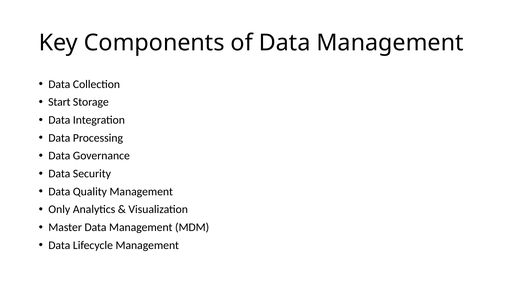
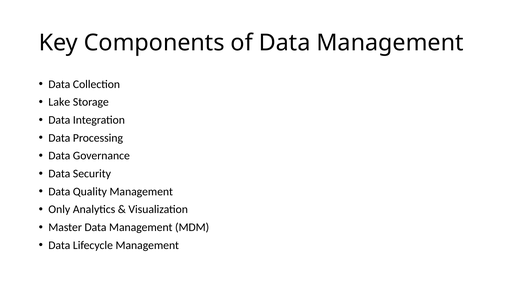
Start: Start -> Lake
